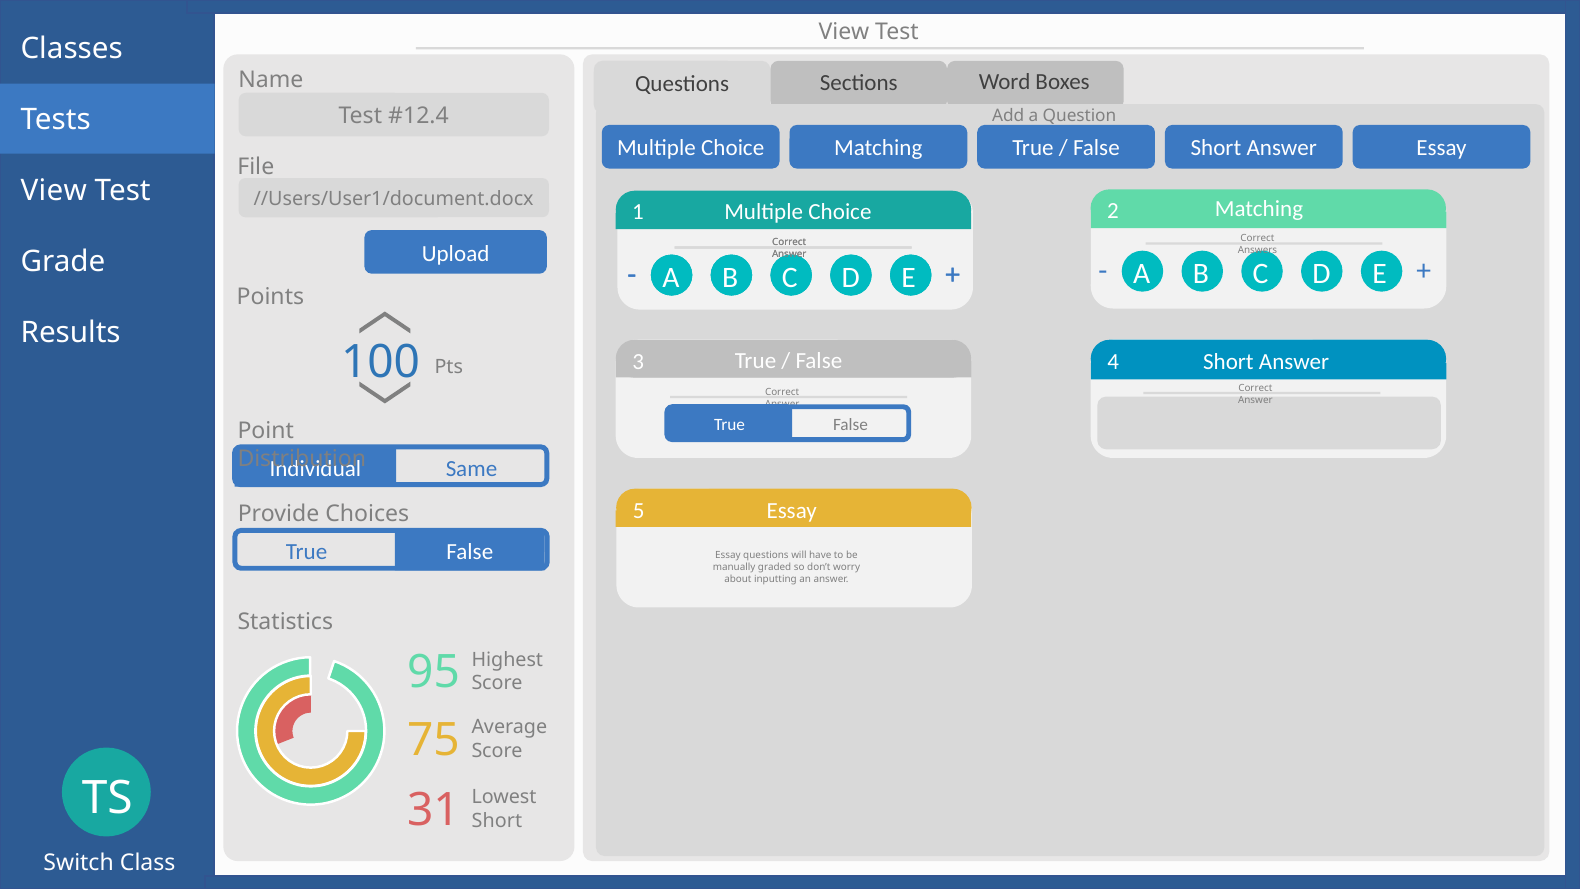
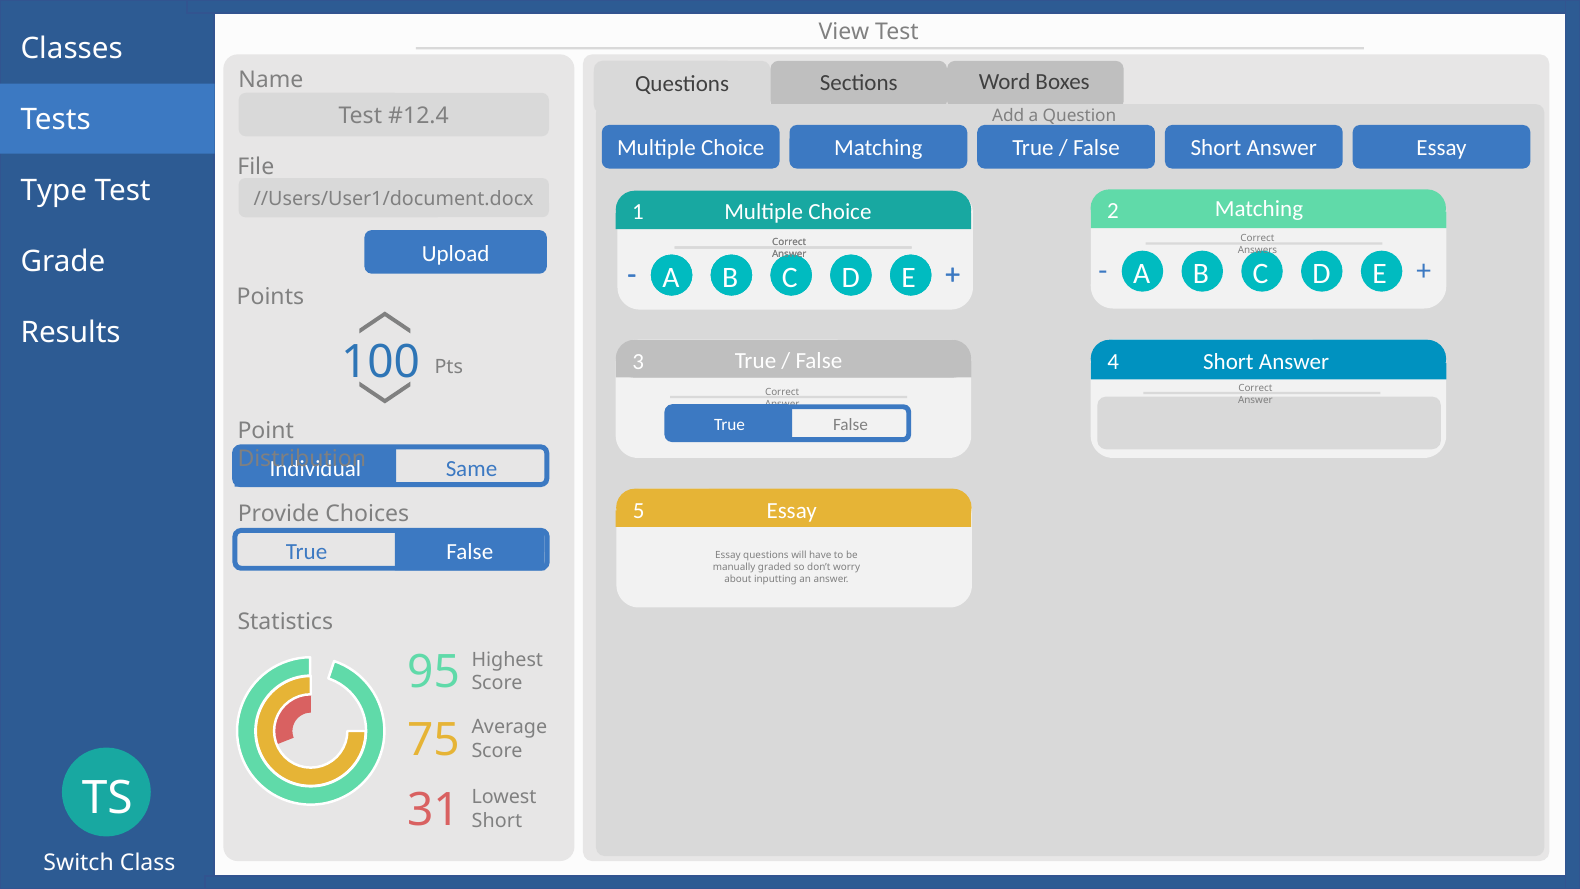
View at (54, 191): View -> Type
